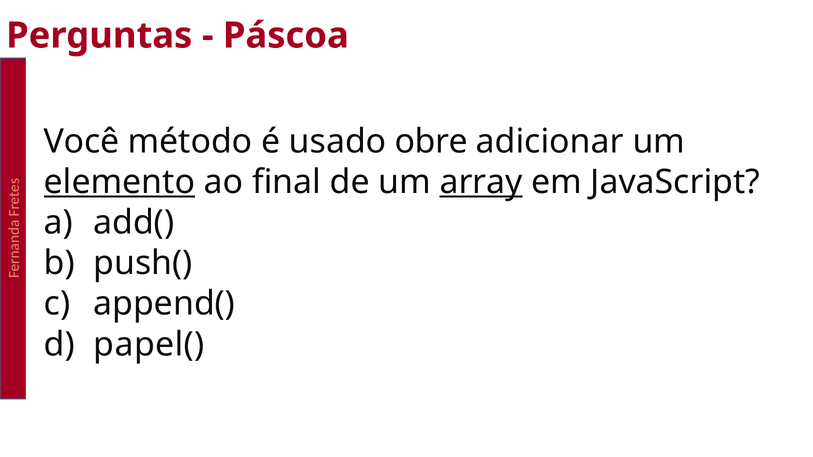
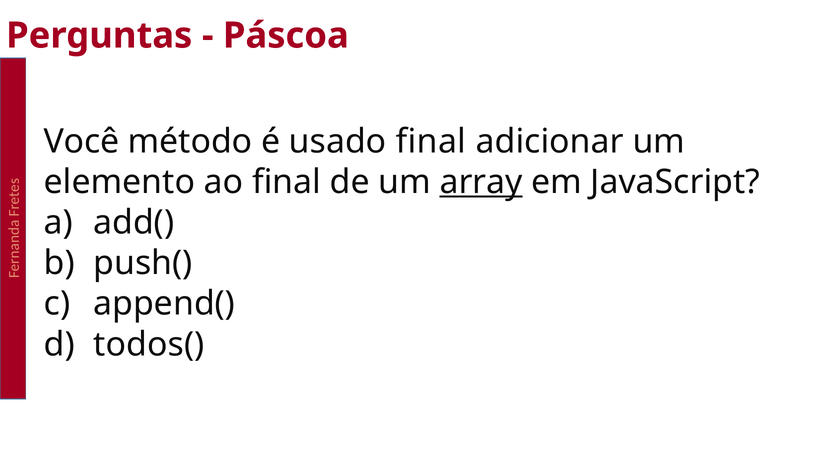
usado obre: obre -> final
elemento underline: present -> none
papel(: papel( -> todos(
